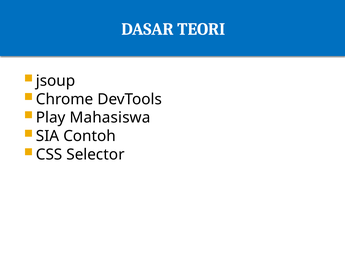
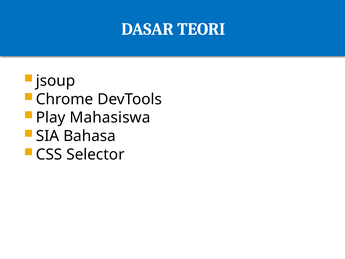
Contoh: Contoh -> Bahasa
